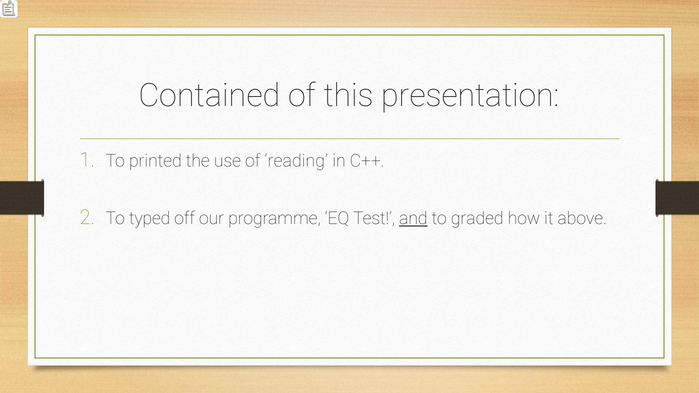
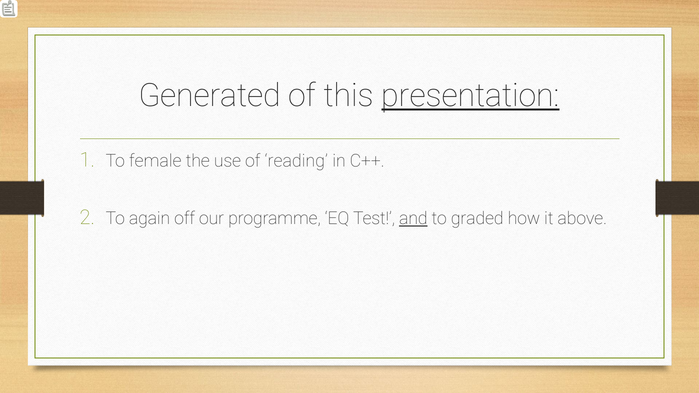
Contained: Contained -> Generated
presentation underline: none -> present
printed: printed -> female
typed: typed -> again
